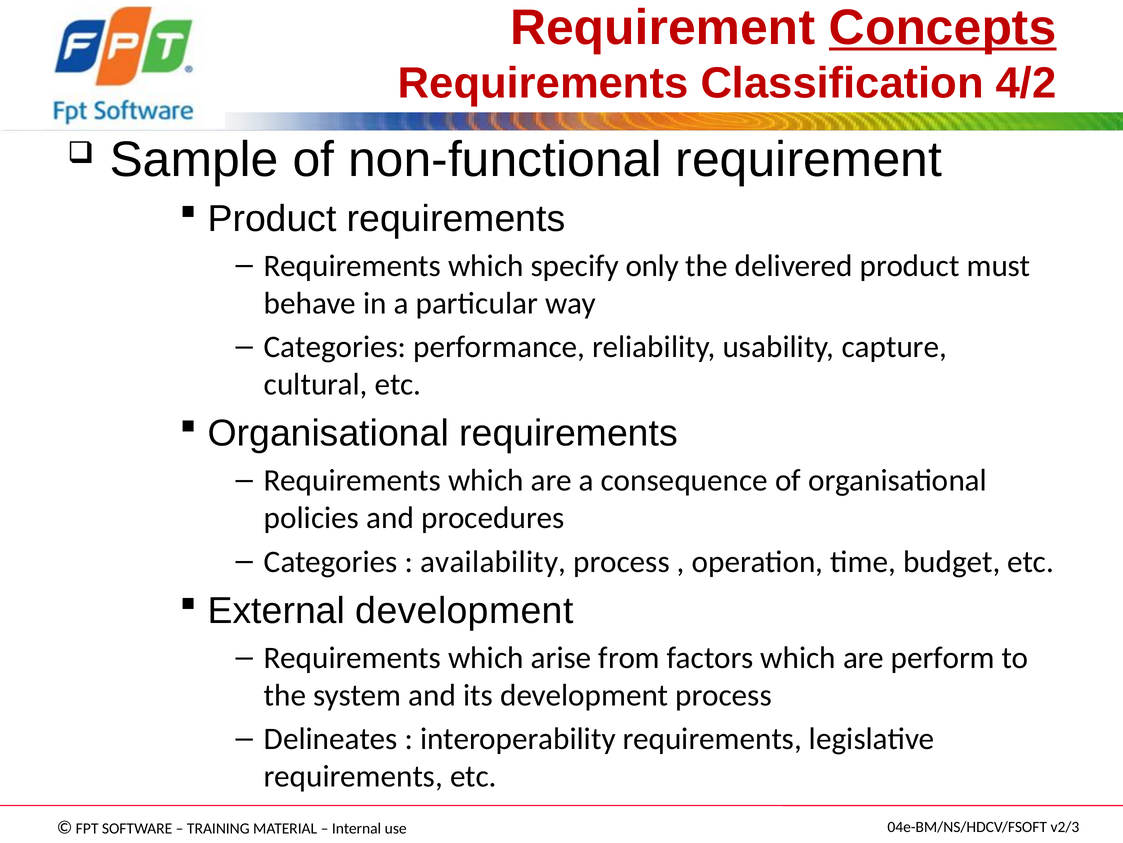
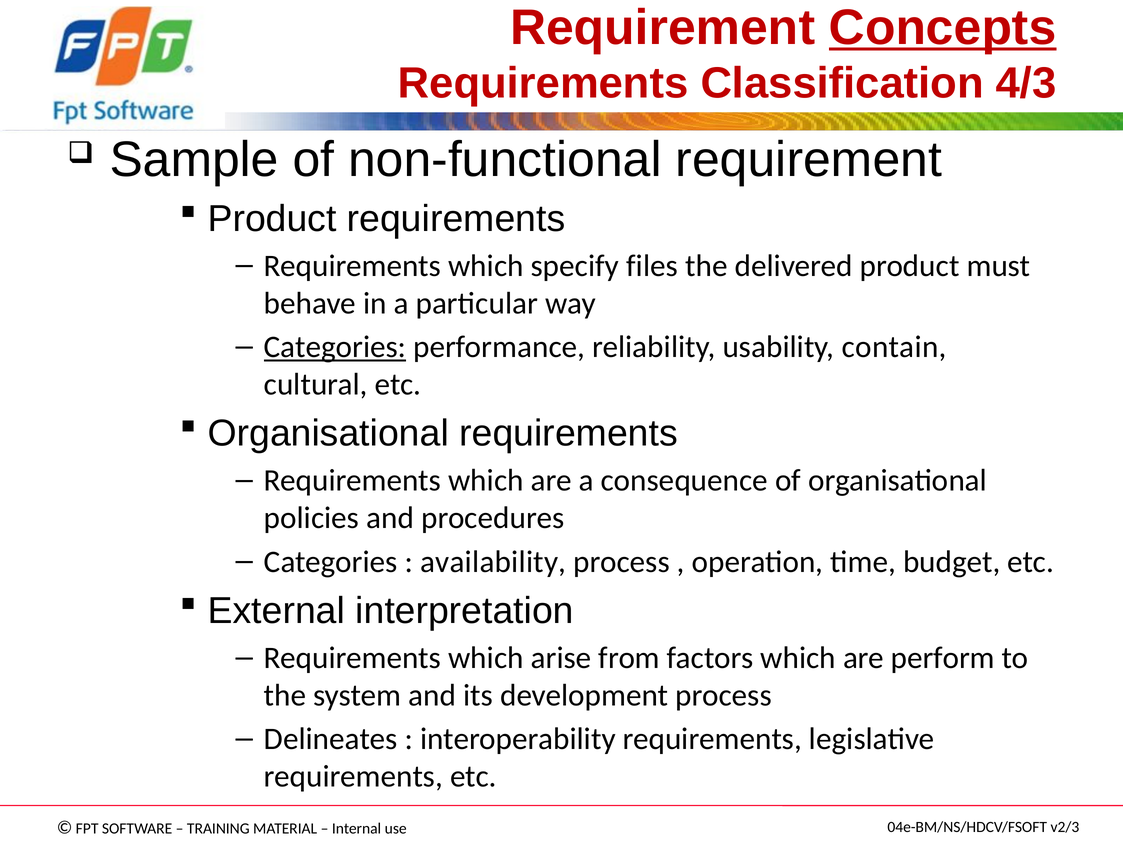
4/2: 4/2 -> 4/3
only: only -> files
Categories at (335, 347) underline: none -> present
capture: capture -> contain
External development: development -> interpretation
